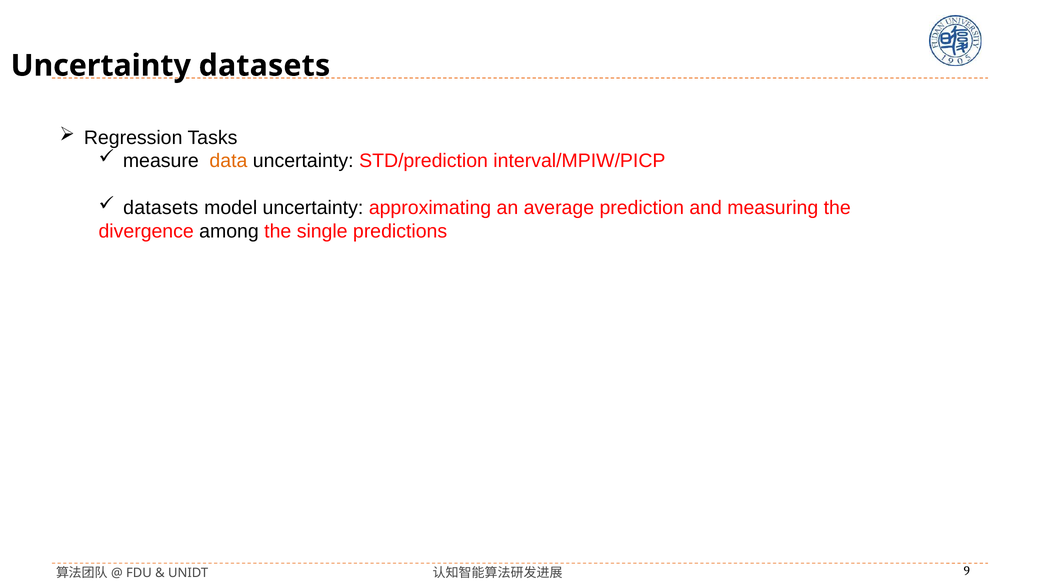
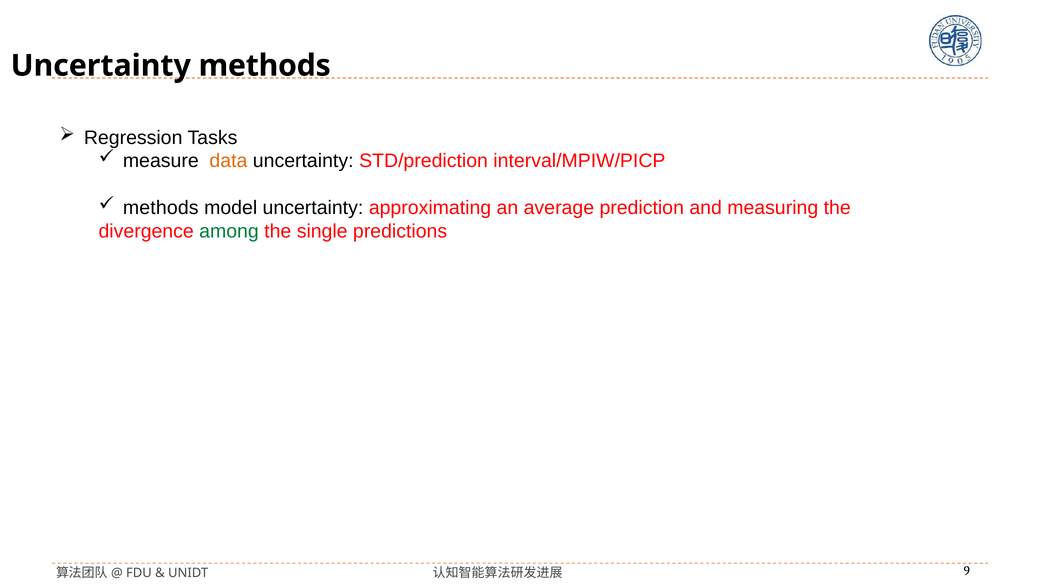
Uncertainty datasets: datasets -> methods
datasets at (161, 208): datasets -> methods
among colour: black -> green
